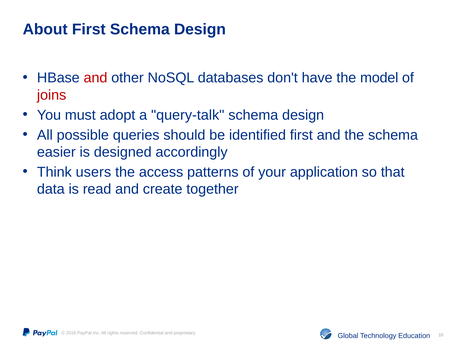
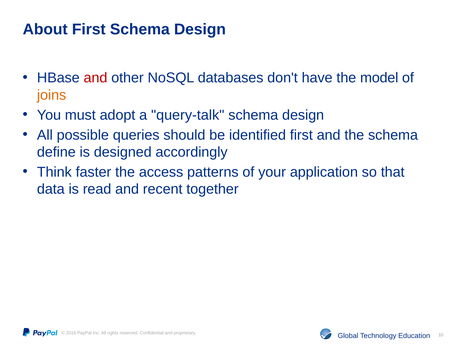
joins colour: red -> orange
easier: easier -> define
users: users -> faster
create: create -> recent
